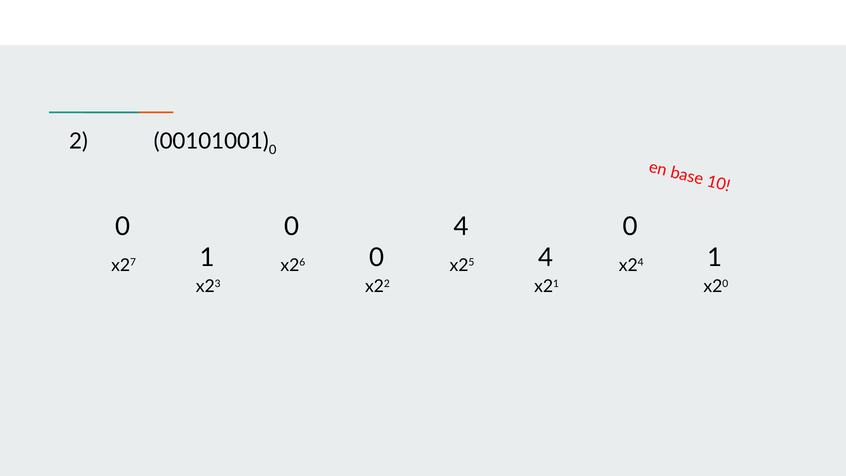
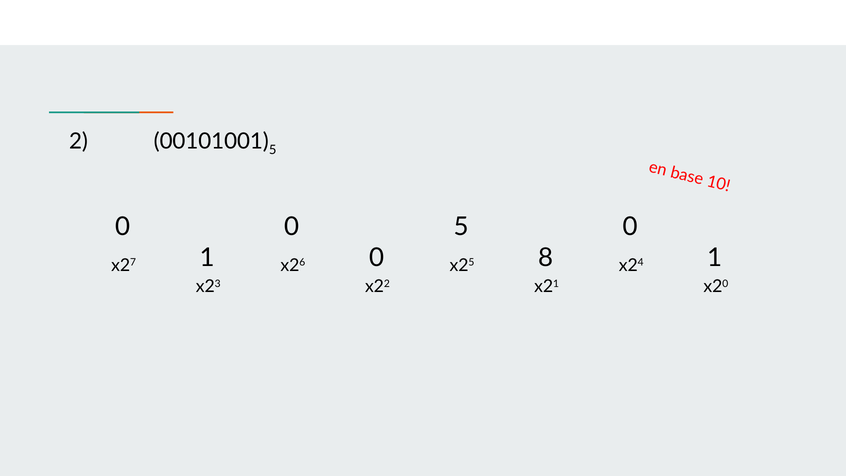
0 at (273, 150): 0 -> 5
0 0 4: 4 -> 5
1 0 4: 4 -> 8
